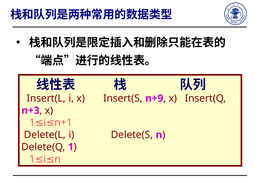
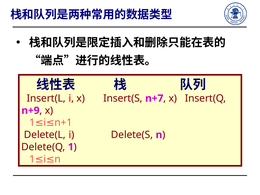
n+9: n+9 -> n+7
n+3: n+3 -> n+9
